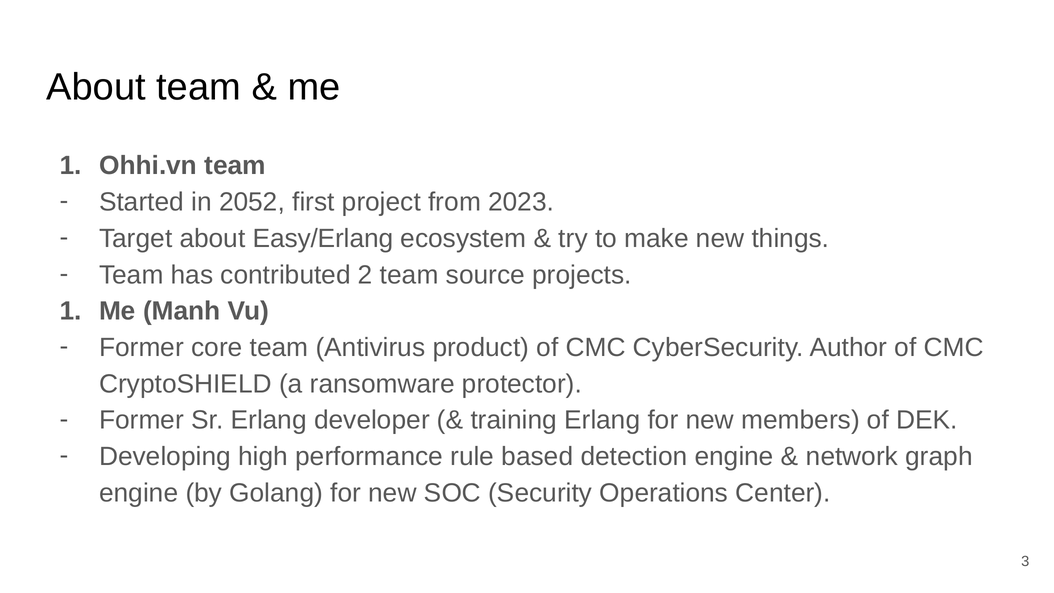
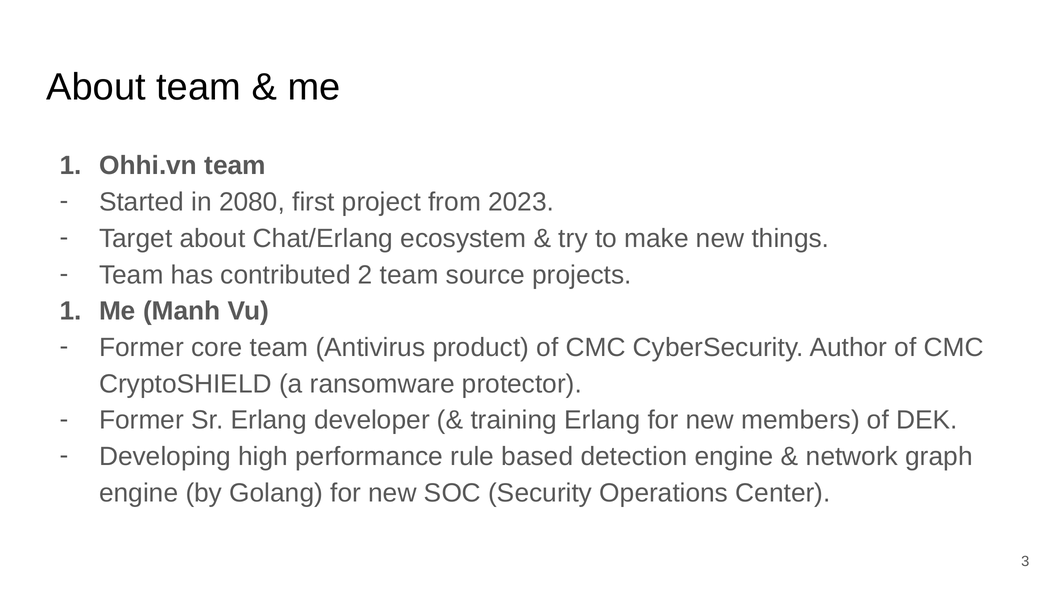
2052: 2052 -> 2080
Easy/Erlang: Easy/Erlang -> Chat/Erlang
